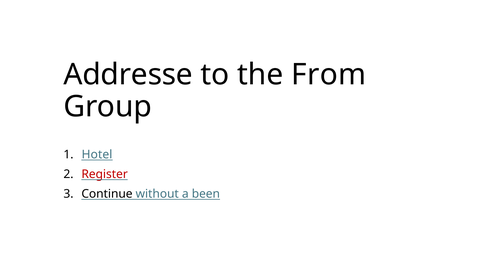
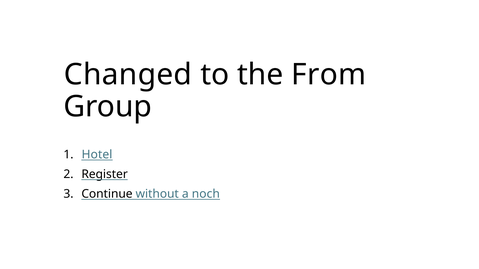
Addresse: Addresse -> Changed
Register colour: red -> black
been: been -> noch
